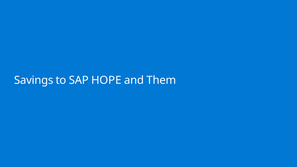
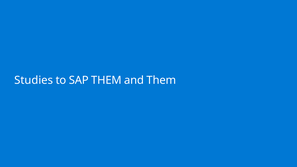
Savings: Savings -> Studies
SAP HOPE: HOPE -> THEM
